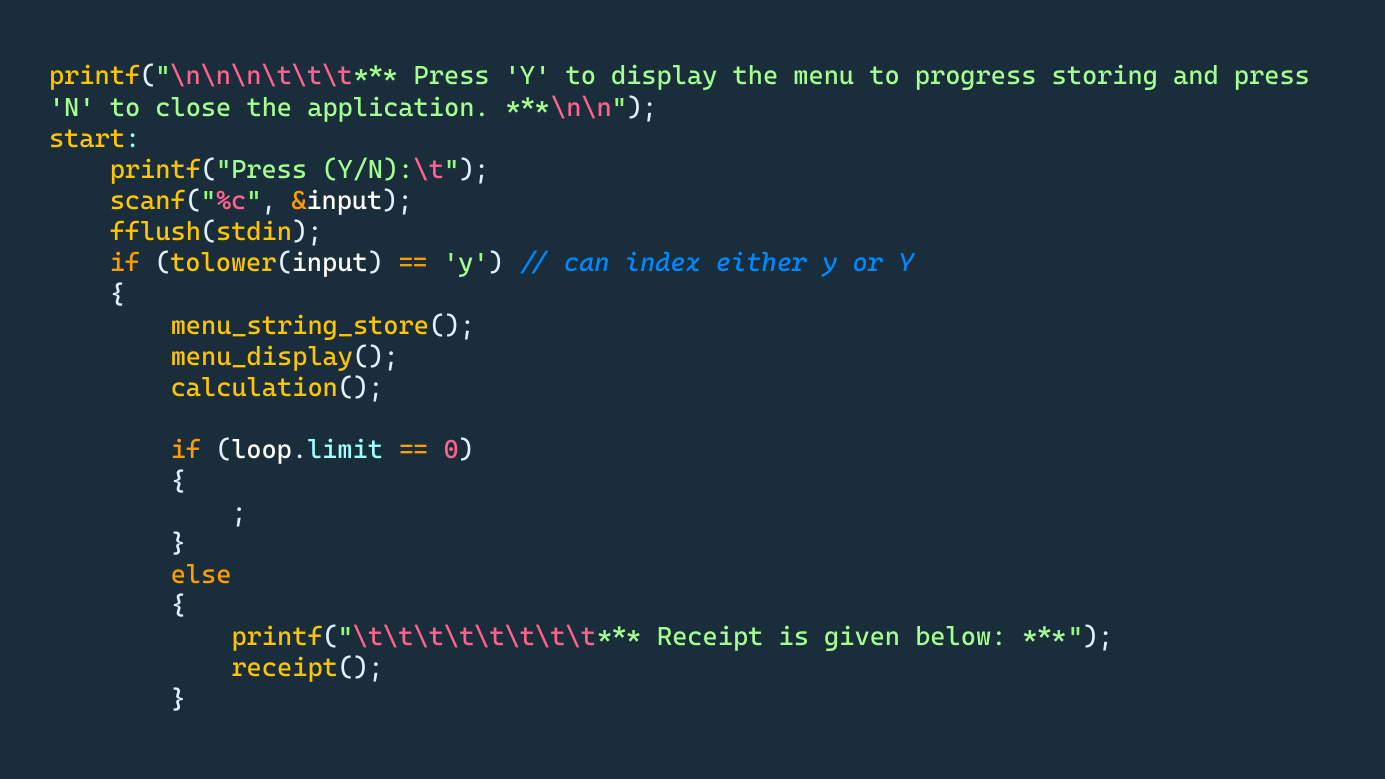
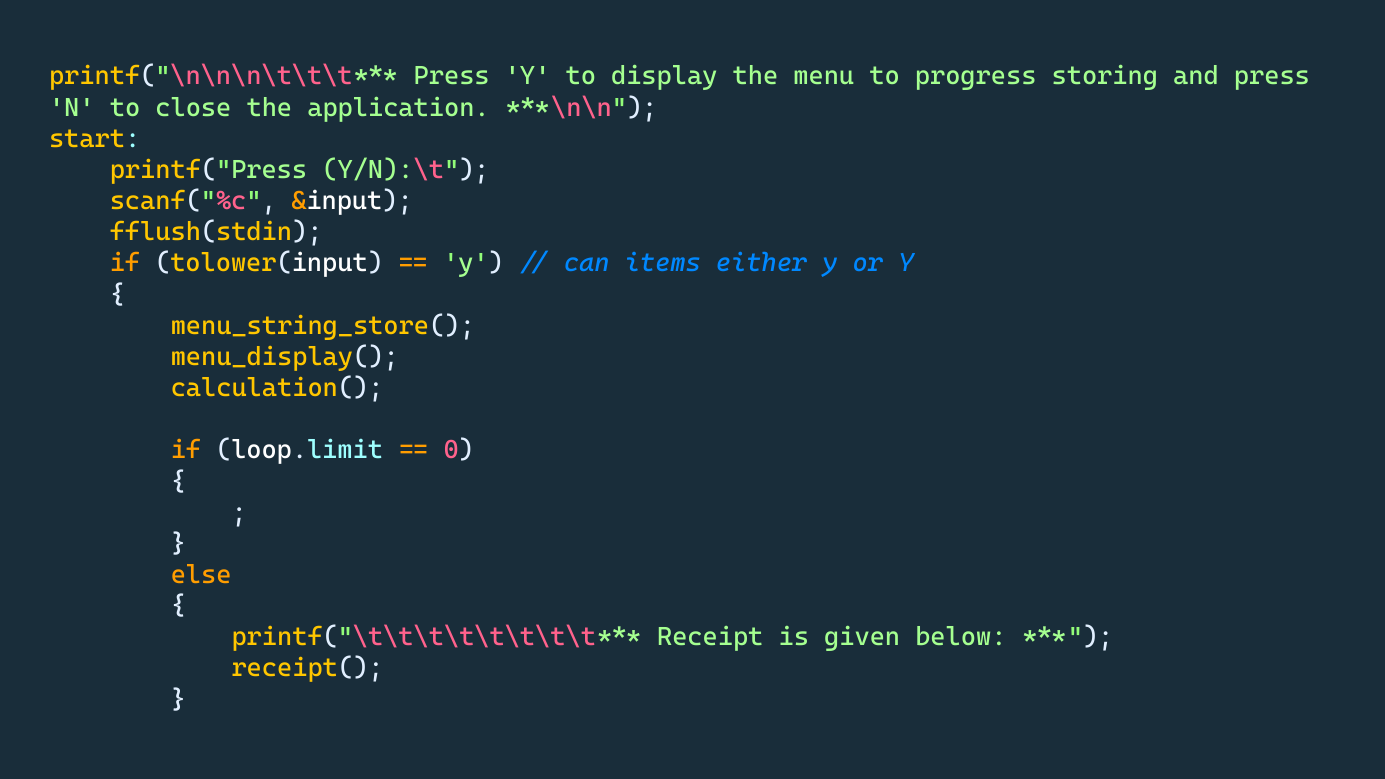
index: index -> items
